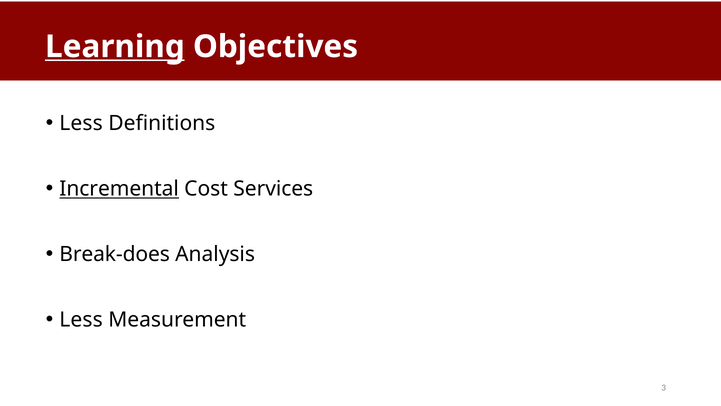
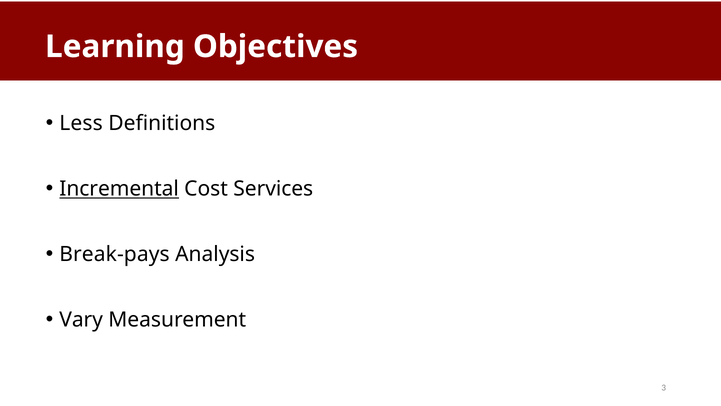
Learning underline: present -> none
Break-does: Break-does -> Break-pays
Less at (81, 319): Less -> Vary
